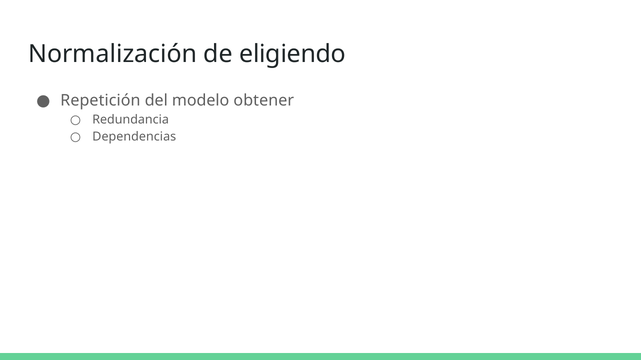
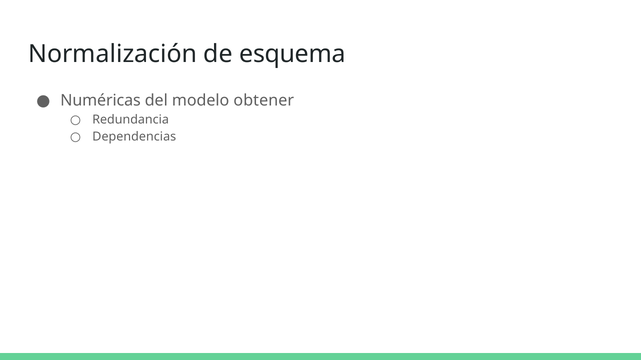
eligiendo: eligiendo -> esquema
Repetición: Repetición -> Numéricas
